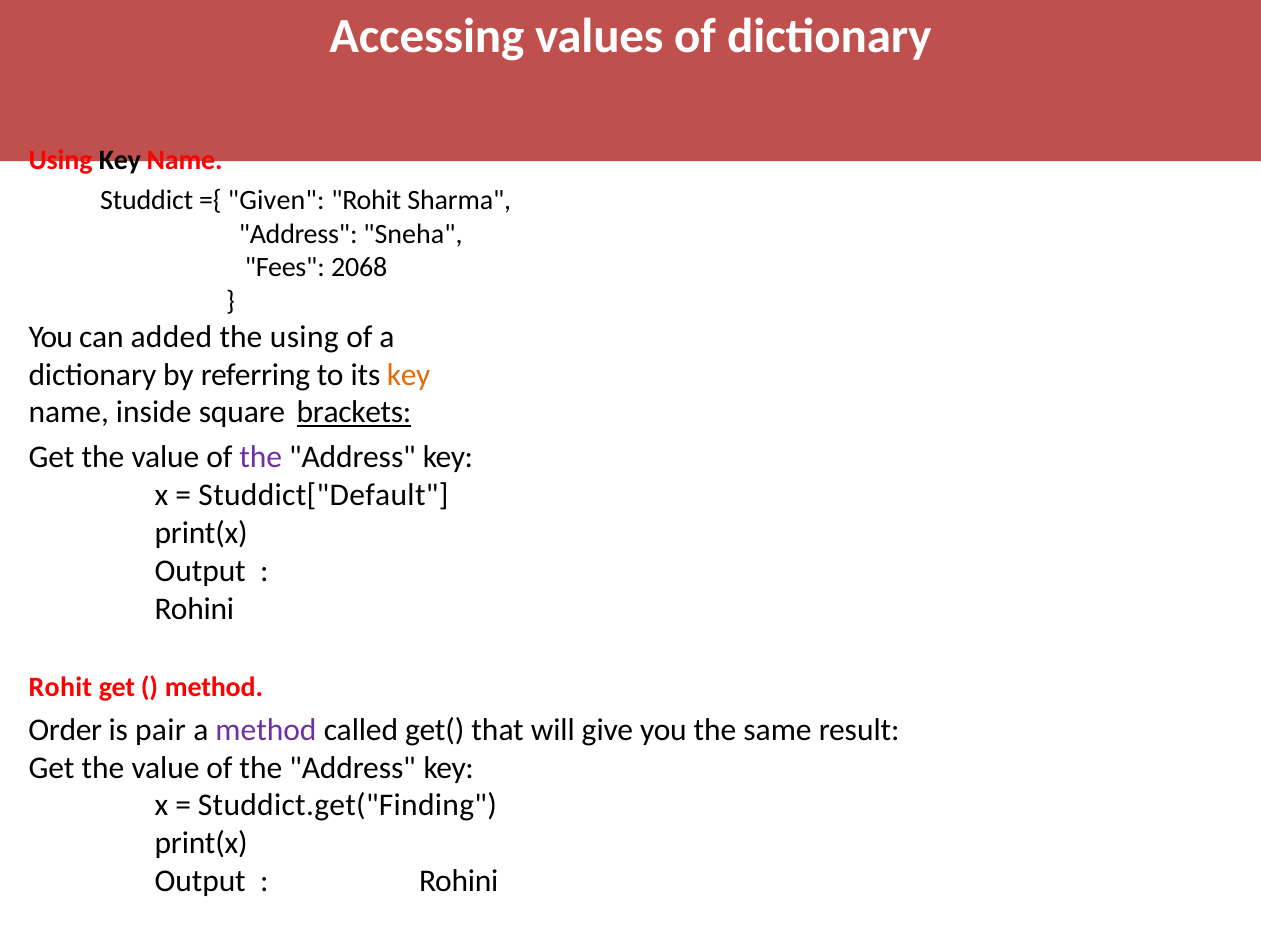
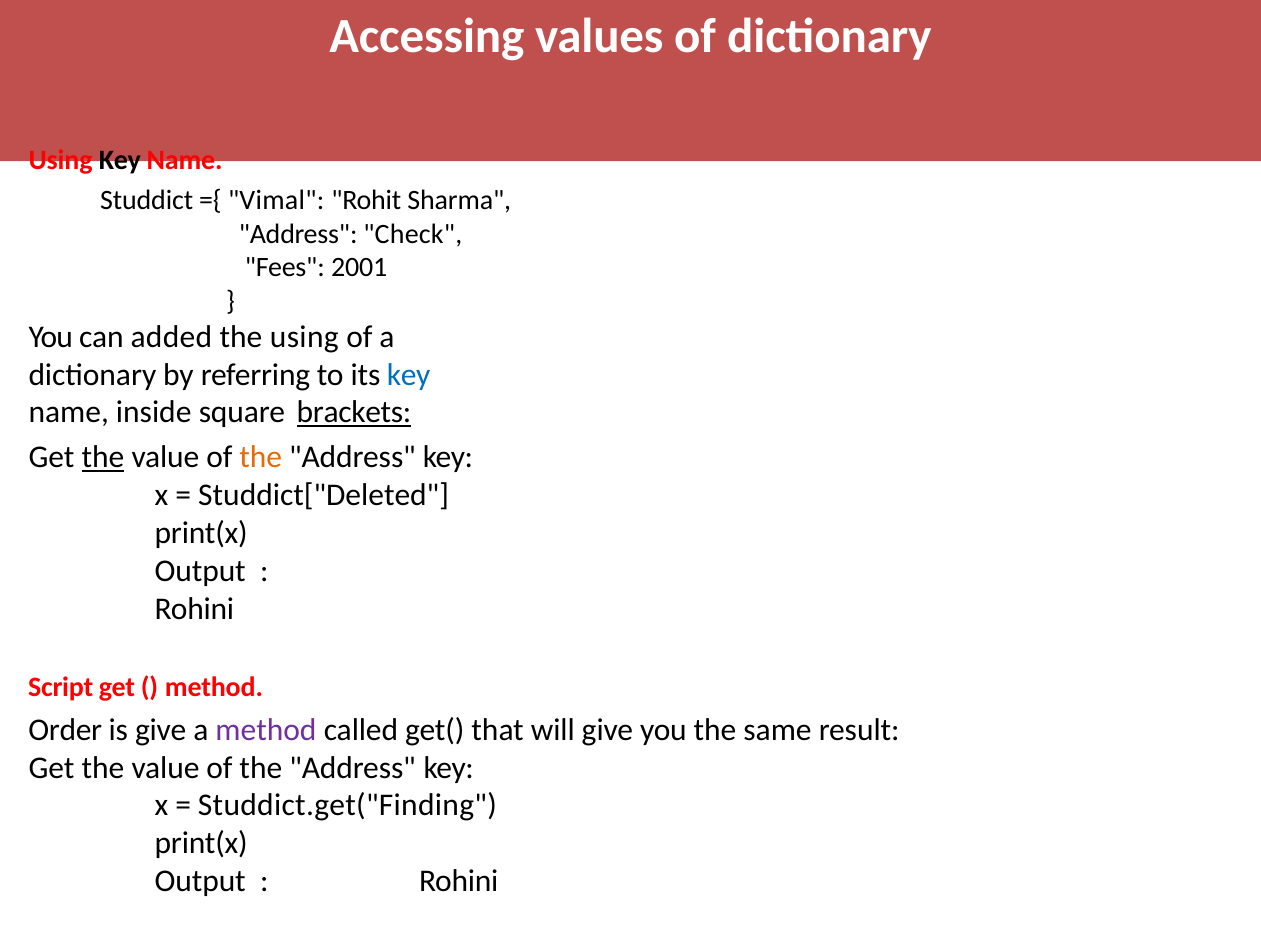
Given: Given -> Vimal
Sneha: Sneha -> Check
2068: 2068 -> 2001
key at (409, 375) colour: orange -> blue
the at (103, 457) underline: none -> present
the at (261, 457) colour: purple -> orange
Studdict["Default: Studdict["Default -> Studdict["Deleted
Rohit at (60, 687): Rohit -> Script
is pair: pair -> give
